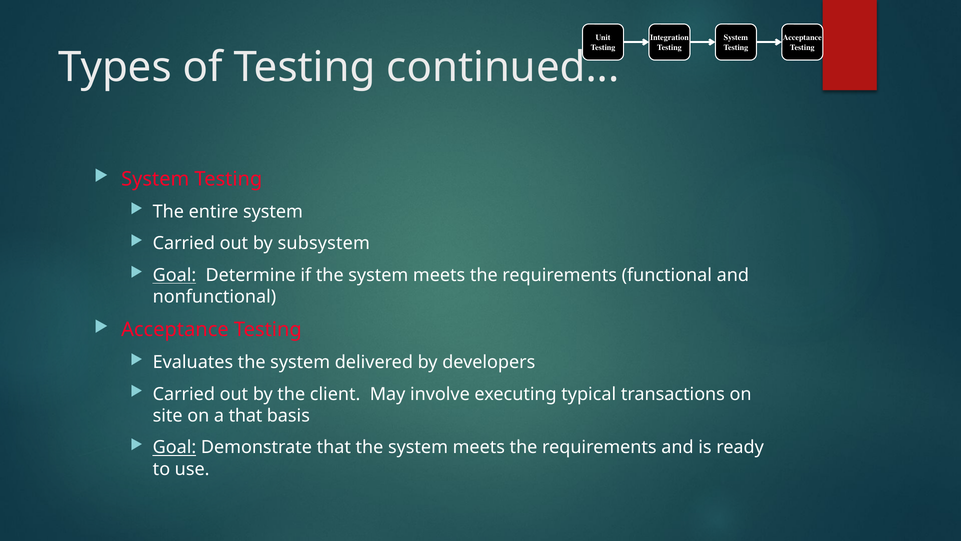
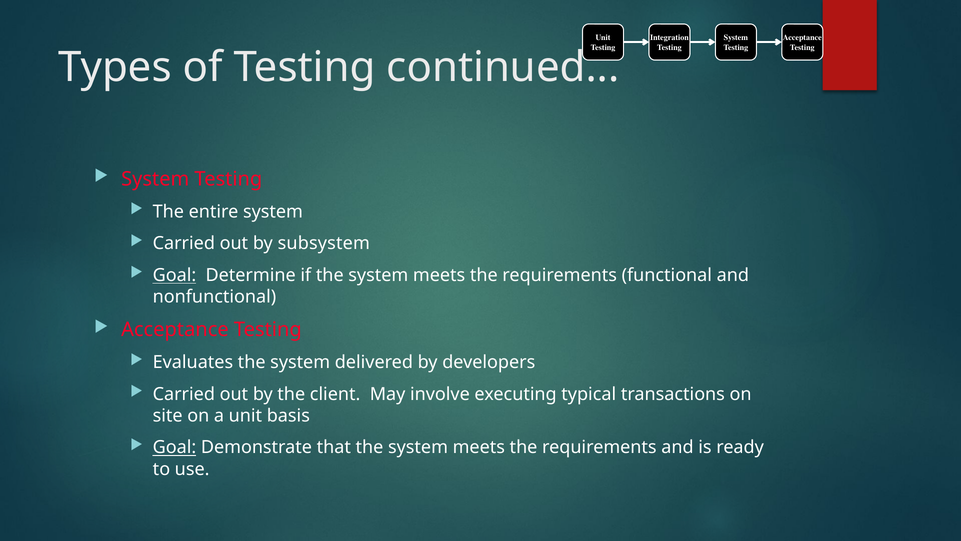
a that: that -> unit
